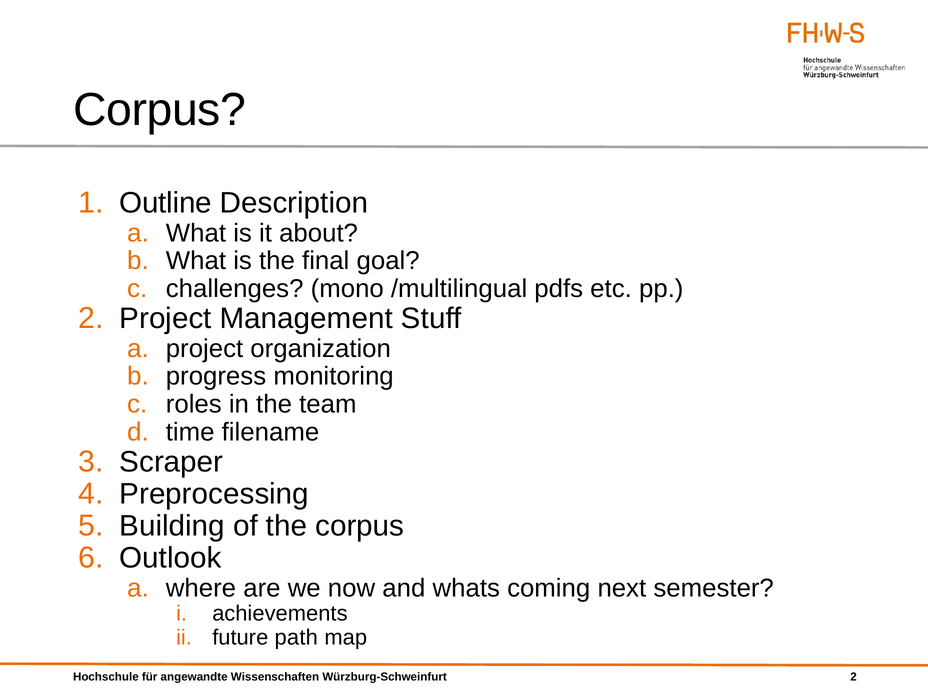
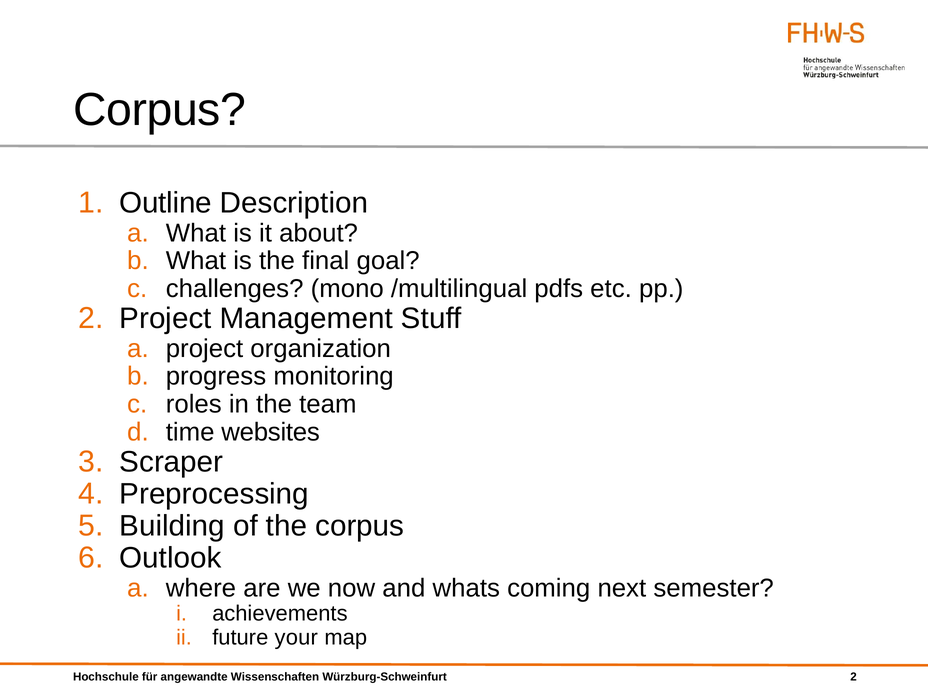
filename: filename -> websites
path: path -> your
